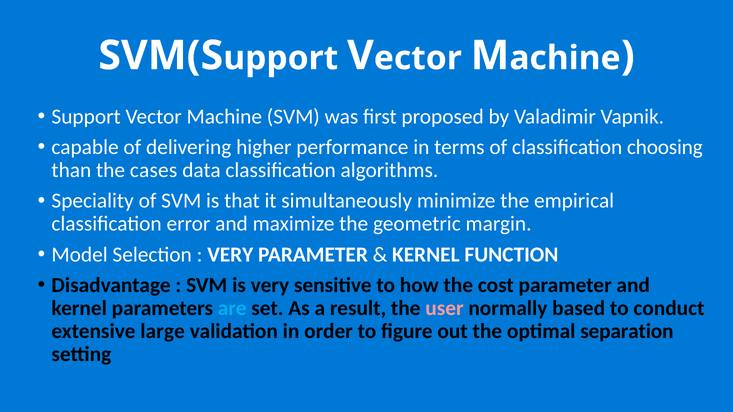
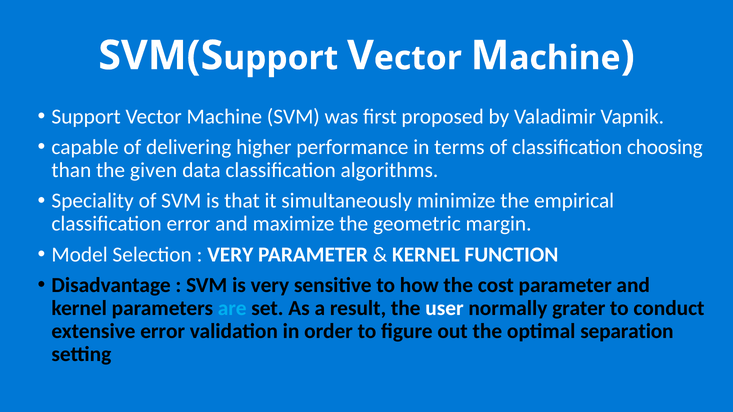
cases: cases -> given
user colour: pink -> white
based: based -> grater
extensive large: large -> error
